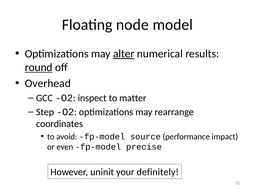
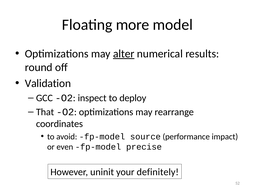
node: node -> more
round underline: present -> none
Overhead: Overhead -> Validation
matter: matter -> deploy
Step: Step -> That
